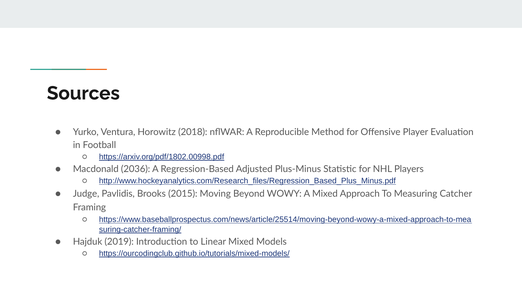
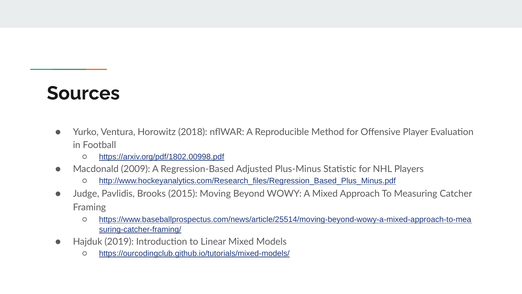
2036: 2036 -> 2009
